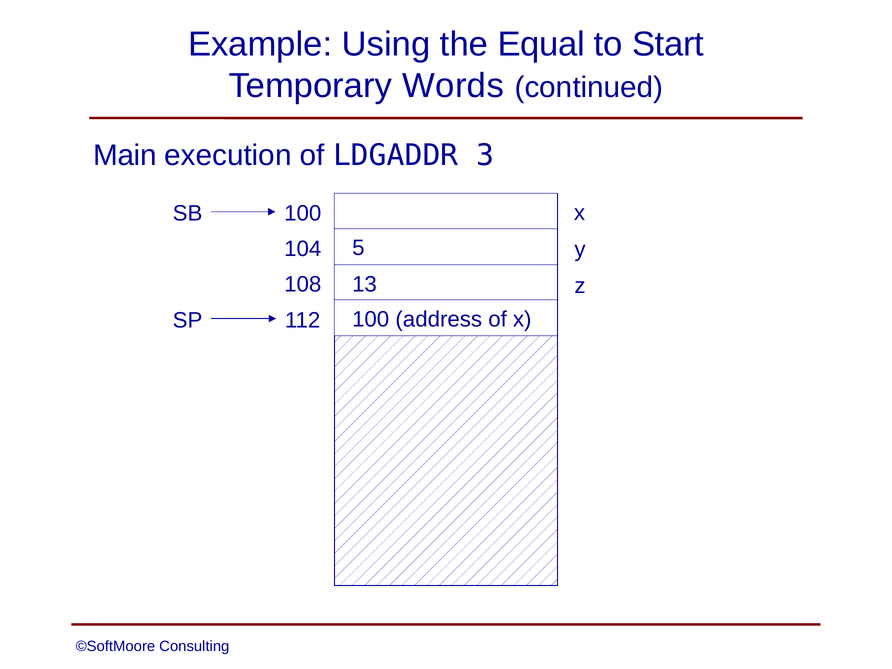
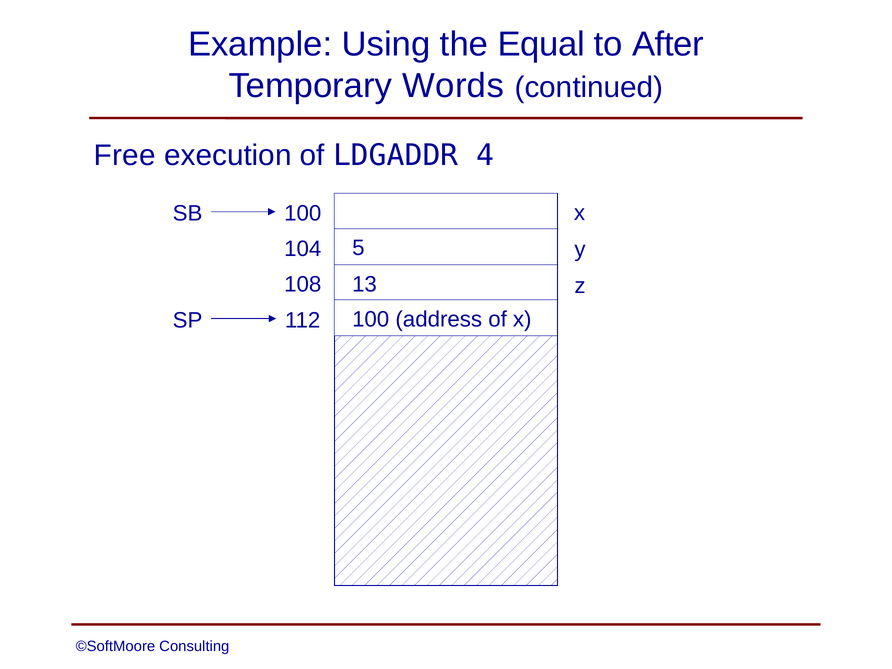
Start: Start -> After
Main: Main -> Free
3: 3 -> 4
